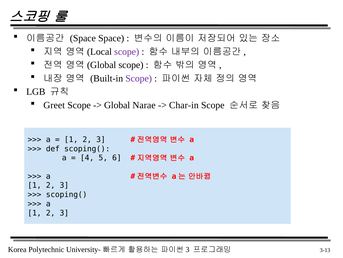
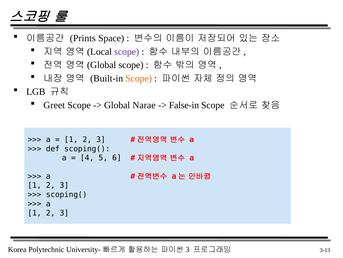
Space at (83, 38): Space -> Prints
Scope at (139, 78) colour: purple -> orange
Char-in: Char-in -> False-in
